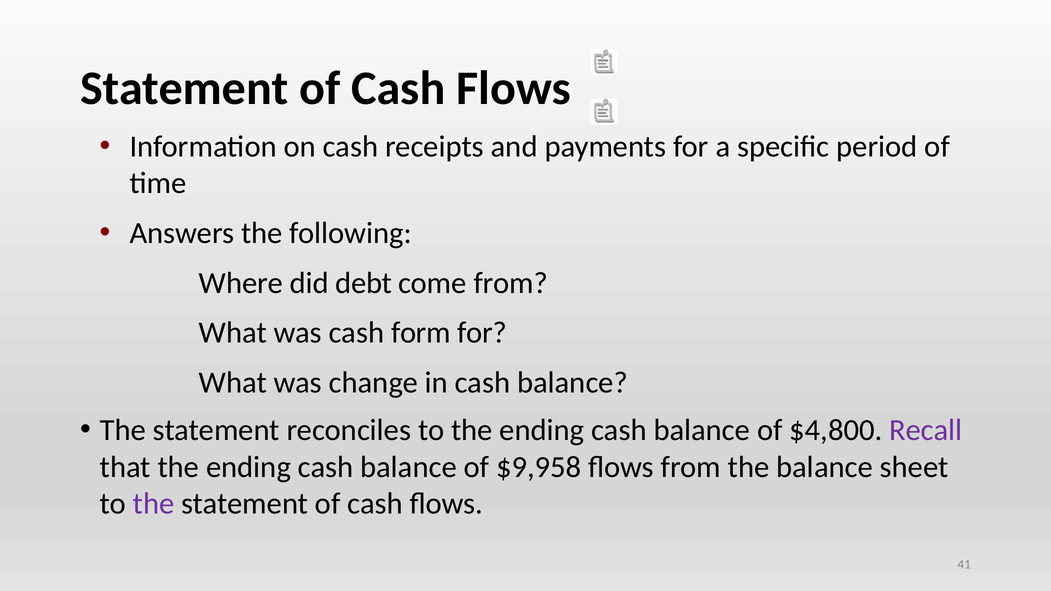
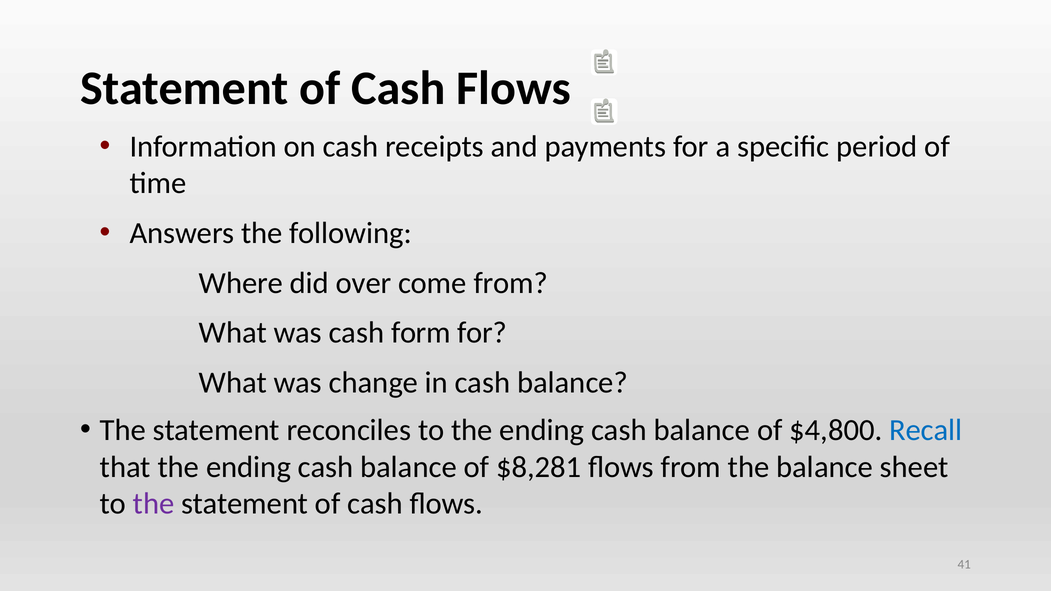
debt: debt -> over
Recall colour: purple -> blue
$9,958: $9,958 -> $8,281
